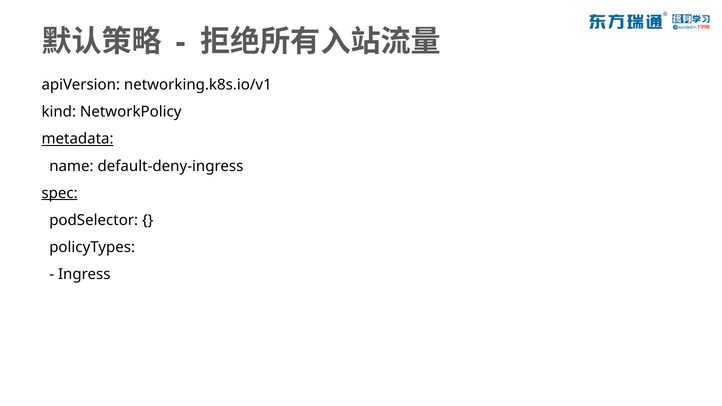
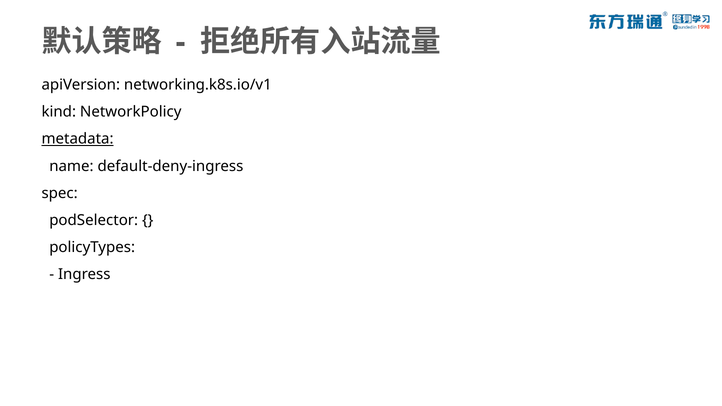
spec underline: present -> none
